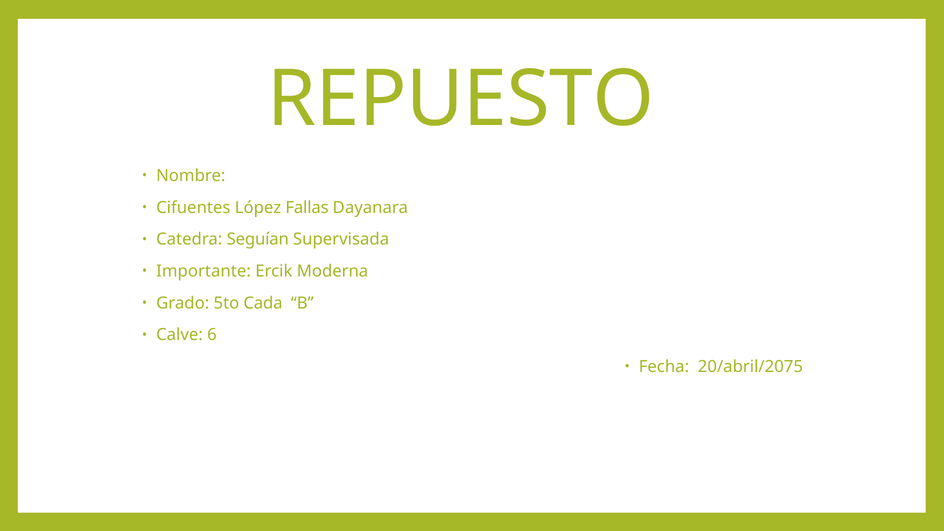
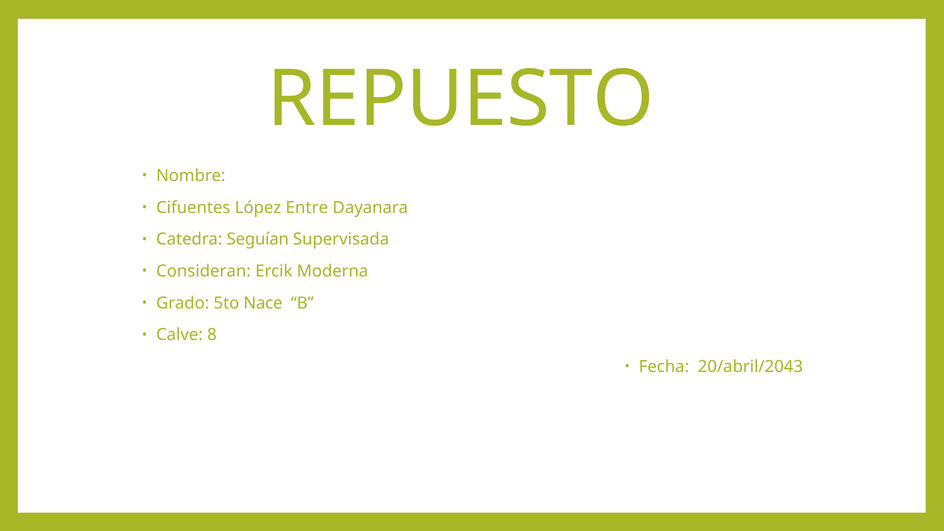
Fallas: Fallas -> Entre
Importante: Importante -> Consideran
Cada: Cada -> Nace
6: 6 -> 8
20/abril/2075: 20/abril/2075 -> 20/abril/2043
